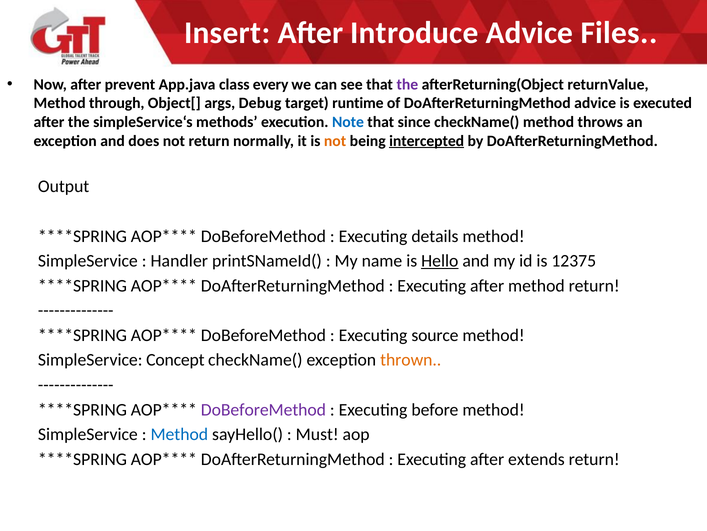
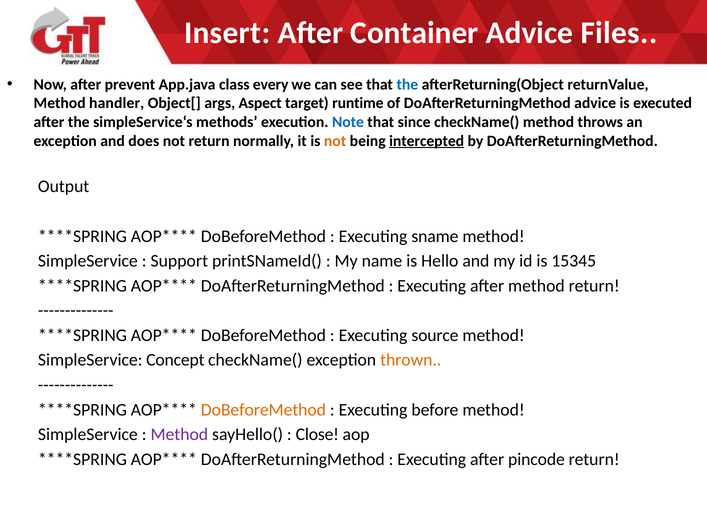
Introduce: Introduce -> Container
the at (407, 84) colour: purple -> blue
through: through -> handler
Debug: Debug -> Aspect
details: details -> sname
Handler: Handler -> Support
Hello underline: present -> none
12375: 12375 -> 15345
DoBeforeMethod at (263, 409) colour: purple -> orange
Method at (179, 434) colour: blue -> purple
Must: Must -> Close
extends: extends -> pincode
